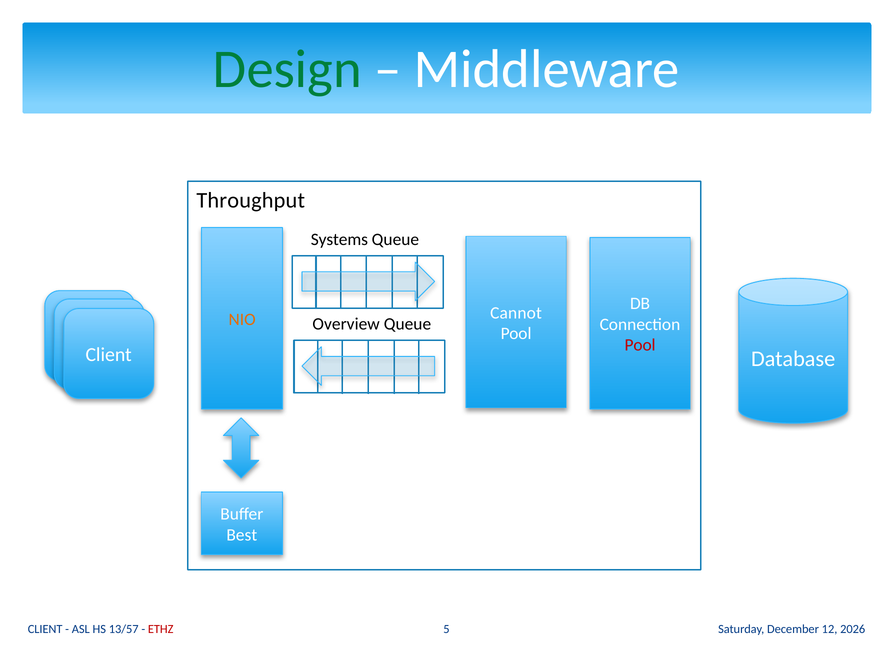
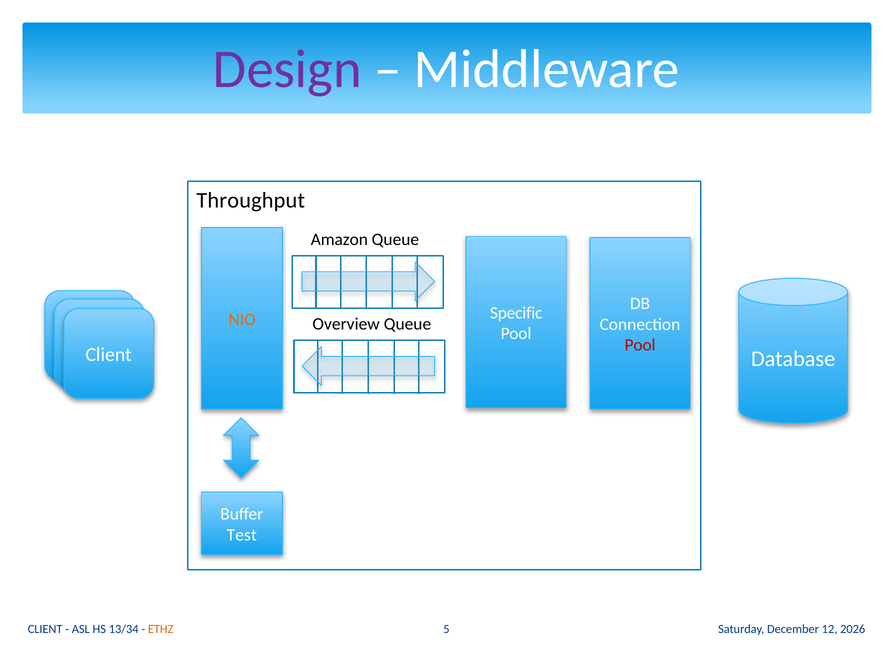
Design colour: green -> purple
Systems: Systems -> Amazon
Cannot: Cannot -> Specific
Best: Best -> Test
13/57: 13/57 -> 13/34
ETHZ colour: red -> orange
